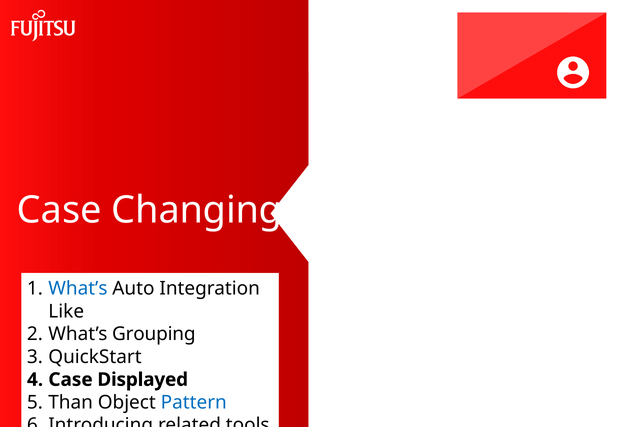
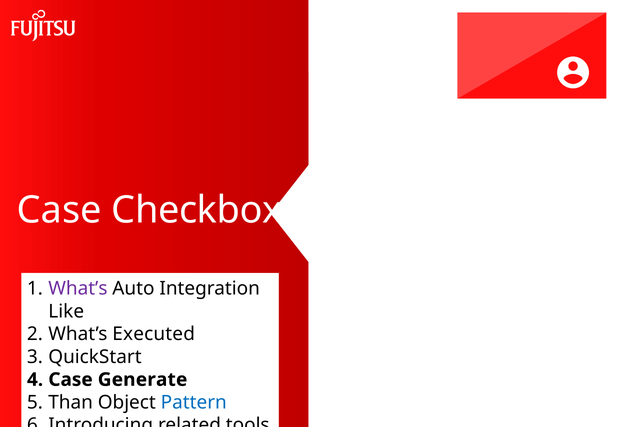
Changing: Changing -> Checkbox
What’s at (78, 289) colour: blue -> purple
Grouping: Grouping -> Executed
Displayed: Displayed -> Generate
